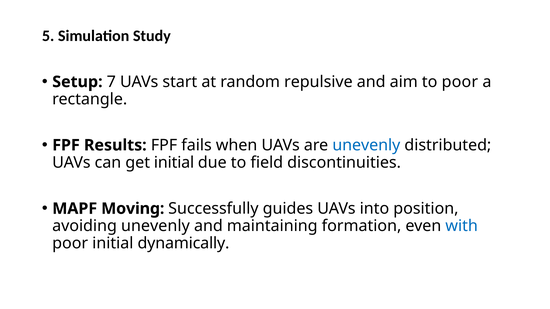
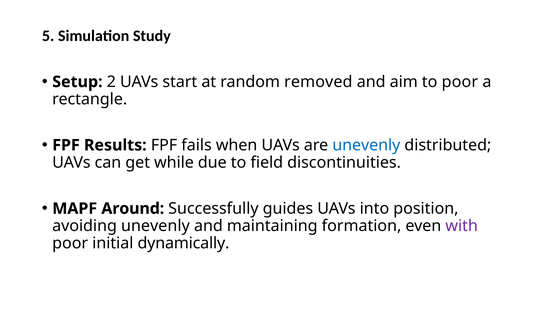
7: 7 -> 2
repulsive: repulsive -> removed
get initial: initial -> while
Moving: Moving -> Around
with colour: blue -> purple
